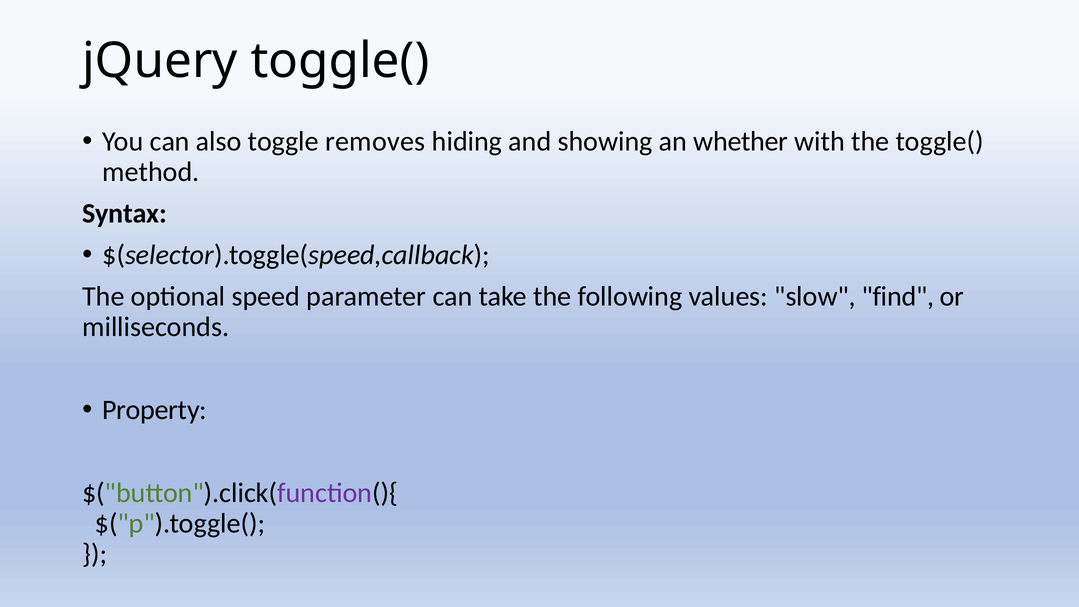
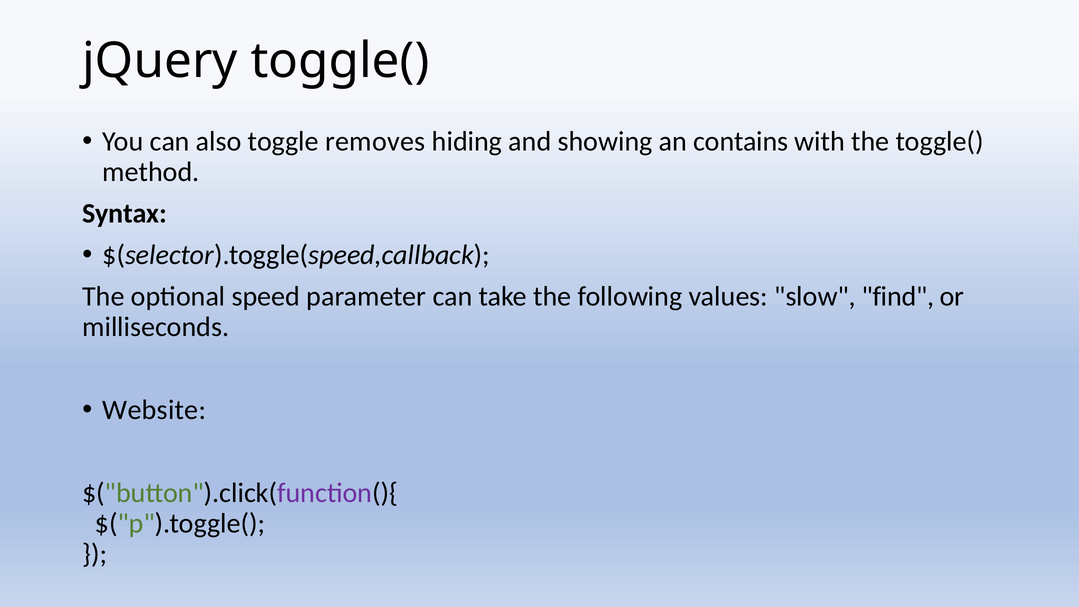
whether: whether -> contains
Property: Property -> Website
